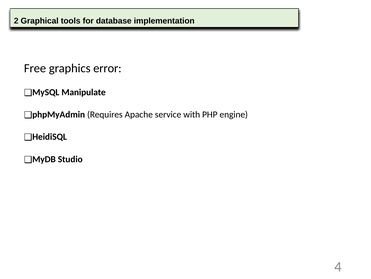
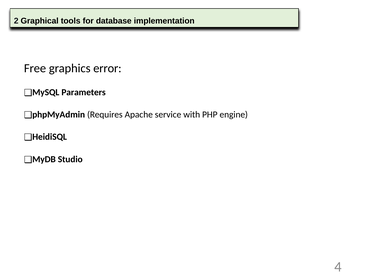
Manipulate: Manipulate -> Parameters
